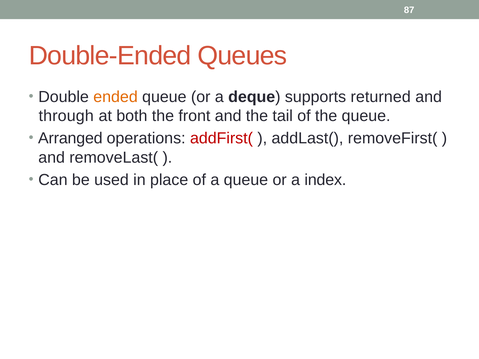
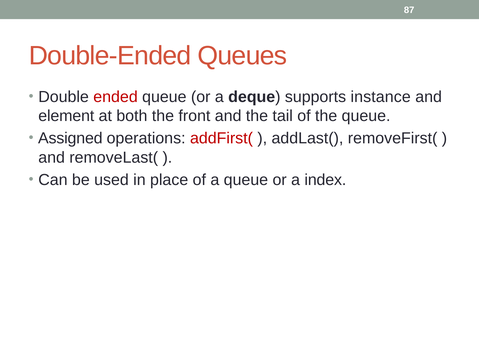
ended colour: orange -> red
returned: returned -> instance
through: through -> element
Arranged: Arranged -> Assigned
